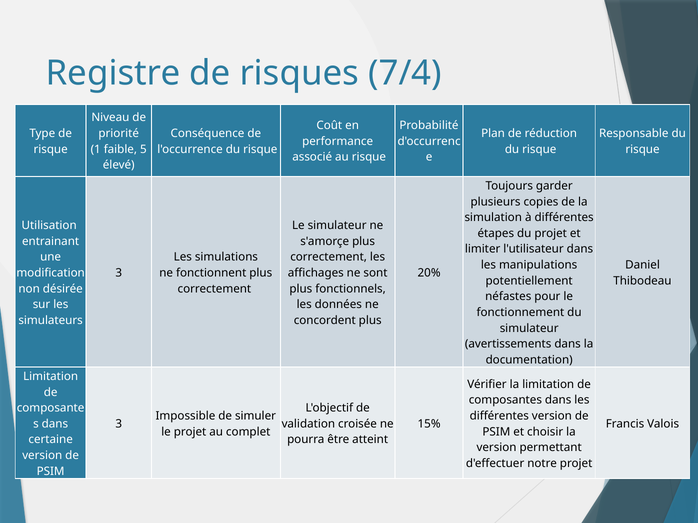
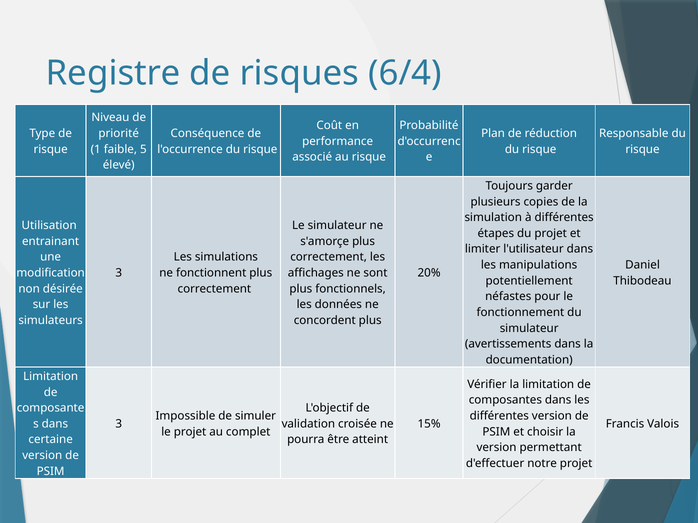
7/4: 7/4 -> 6/4
